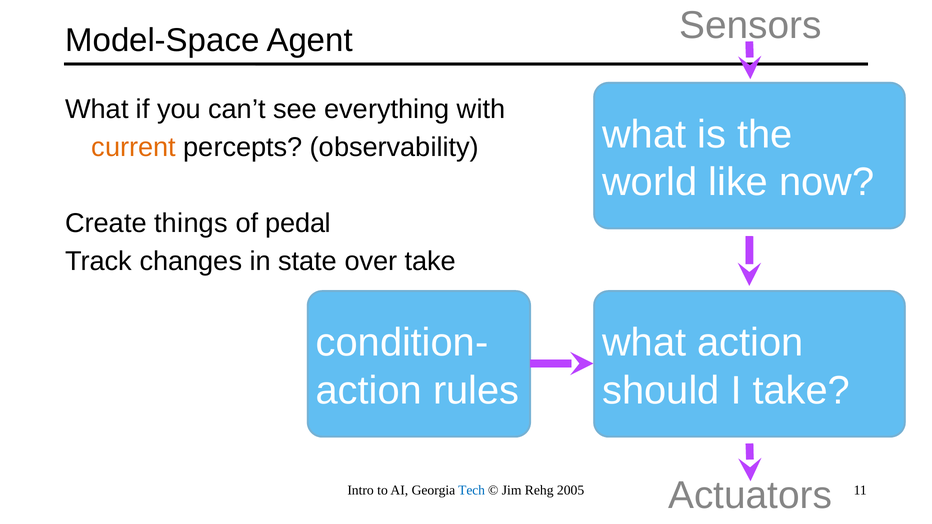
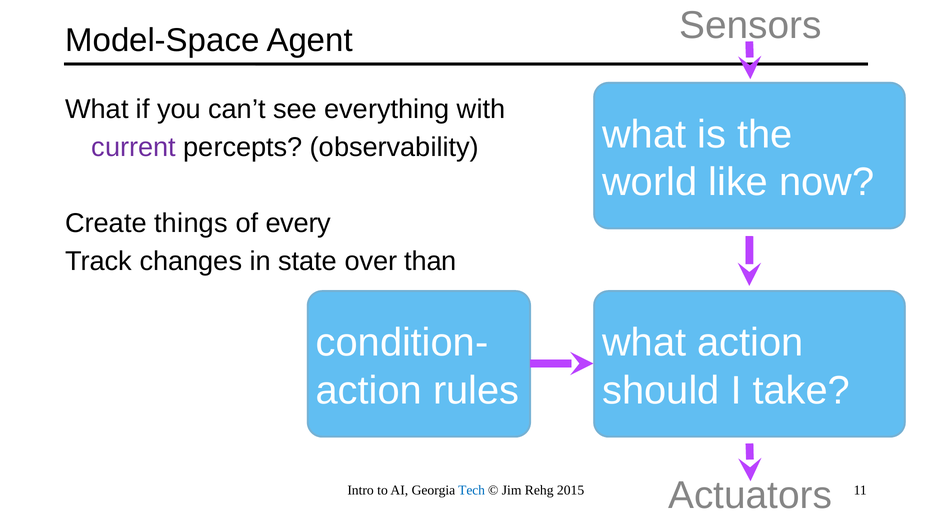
current colour: orange -> purple
pedal: pedal -> every
over take: take -> than
2005: 2005 -> 2015
